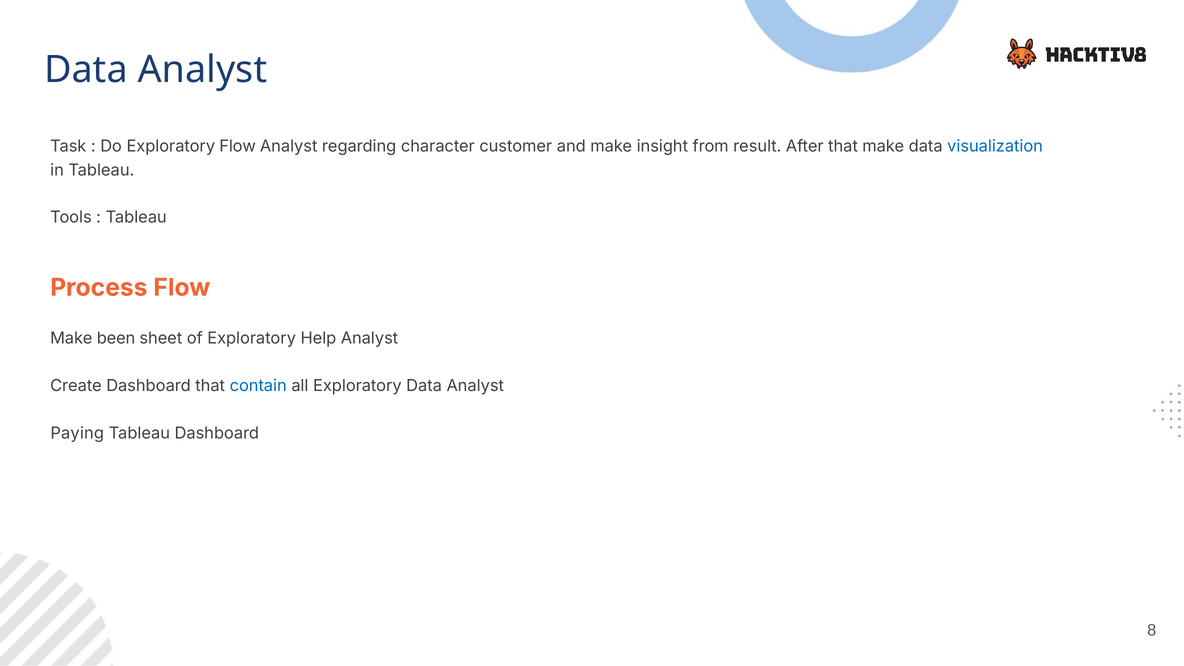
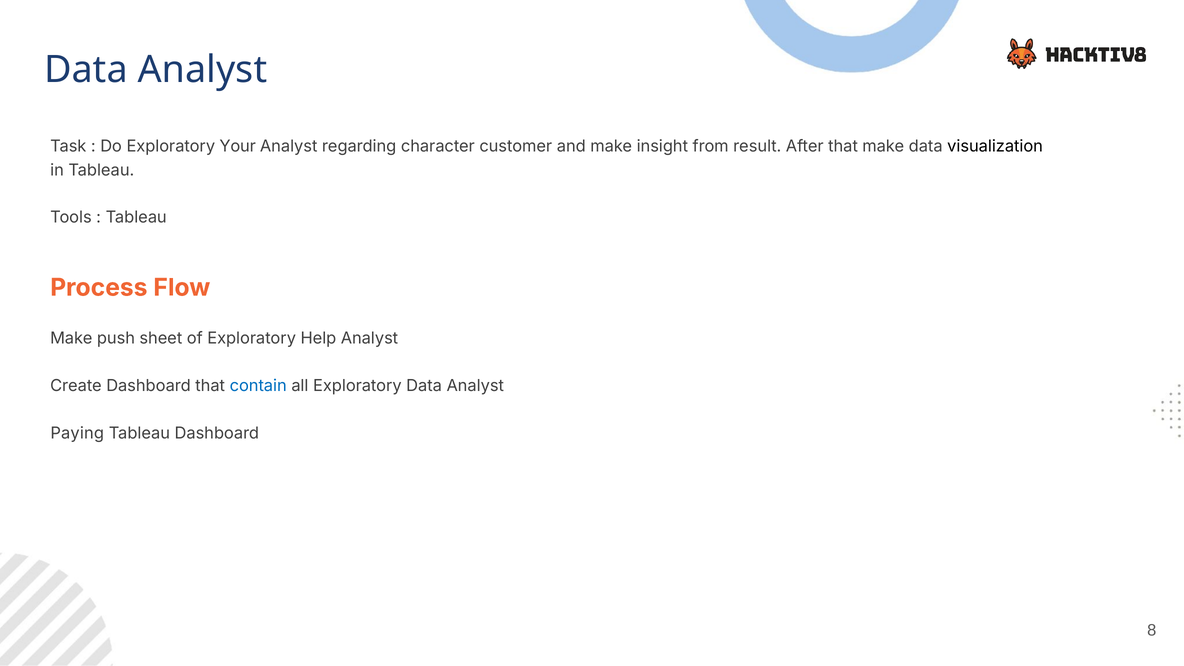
Exploratory Flow: Flow -> Your
visualization colour: blue -> black
been: been -> push
